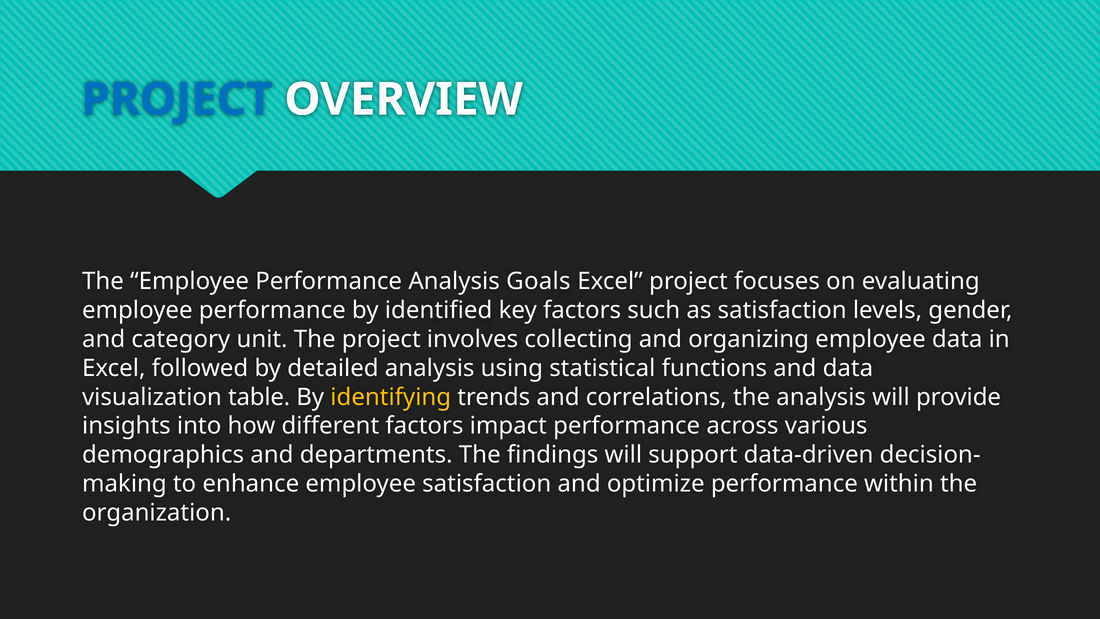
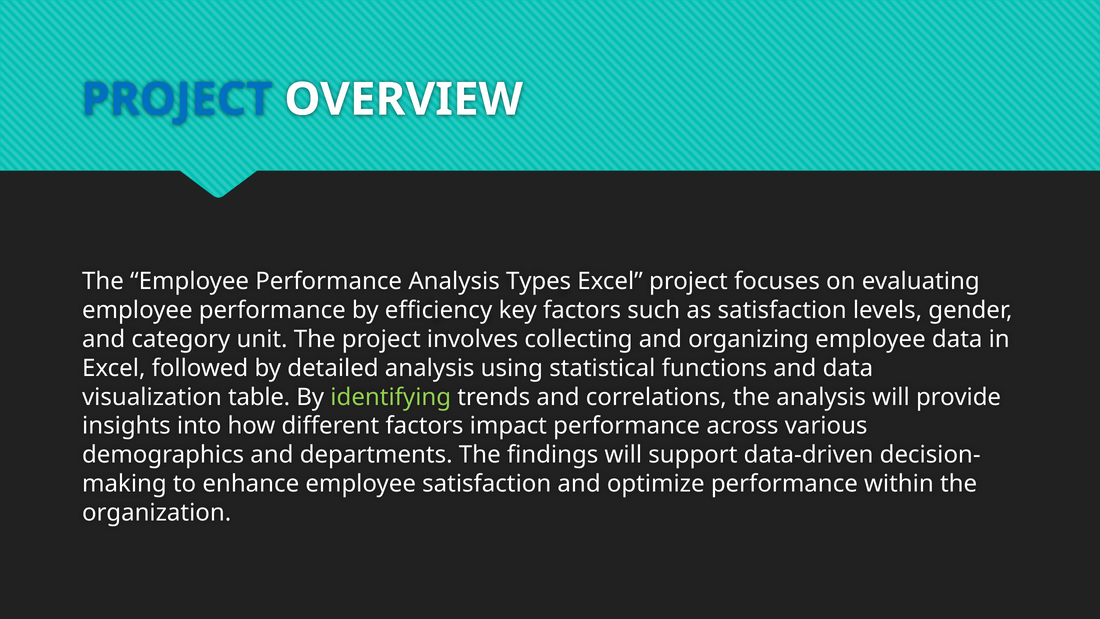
Goals: Goals -> Types
identified: identified -> efficiency
identifying colour: yellow -> light green
